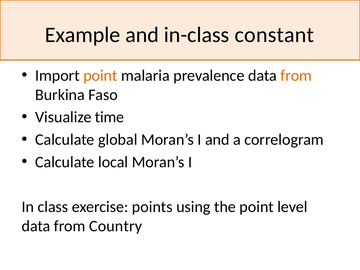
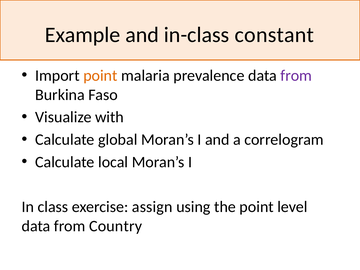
from at (296, 76) colour: orange -> purple
time: time -> with
points: points -> assign
